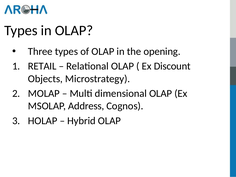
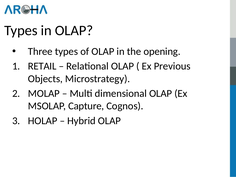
Discount: Discount -> Previous
Address: Address -> Capture
